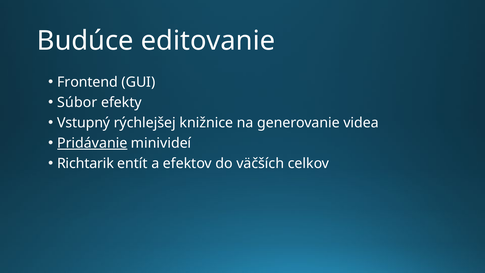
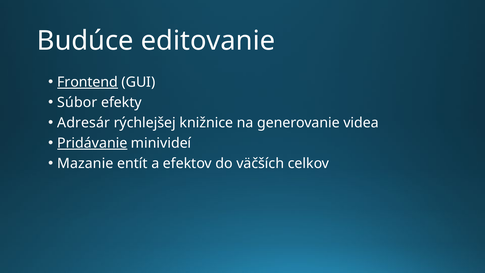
Frontend underline: none -> present
Vstupný: Vstupný -> Adresár
Richtarik: Richtarik -> Mazanie
